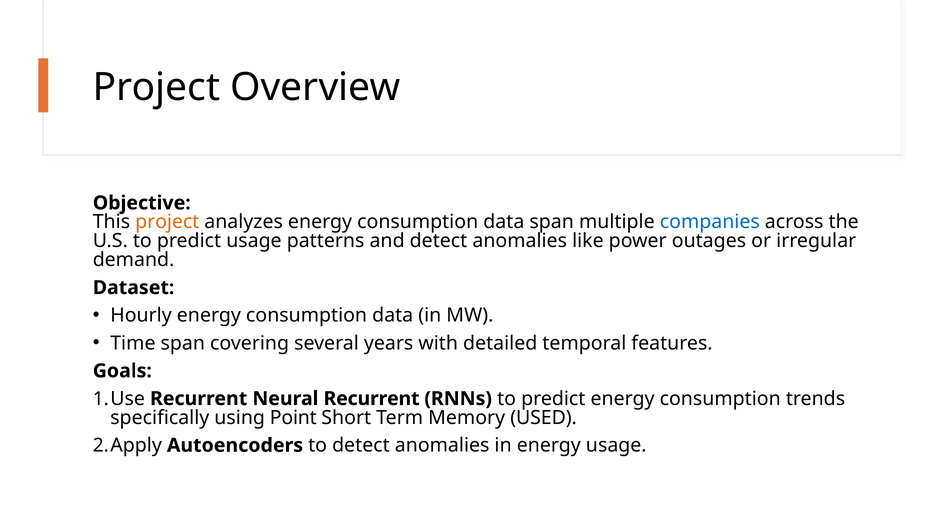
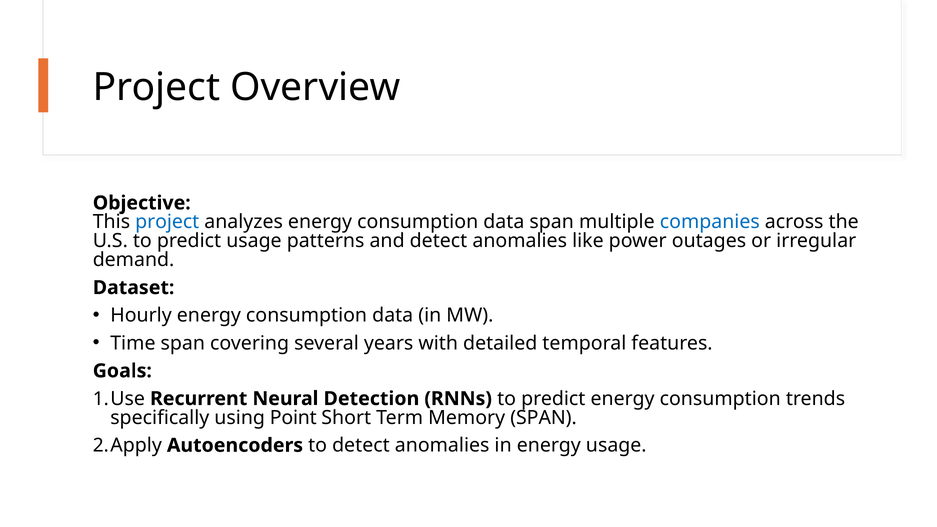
project at (167, 222) colour: orange -> blue
Neural Recurrent: Recurrent -> Detection
Memory USED: USED -> SPAN
